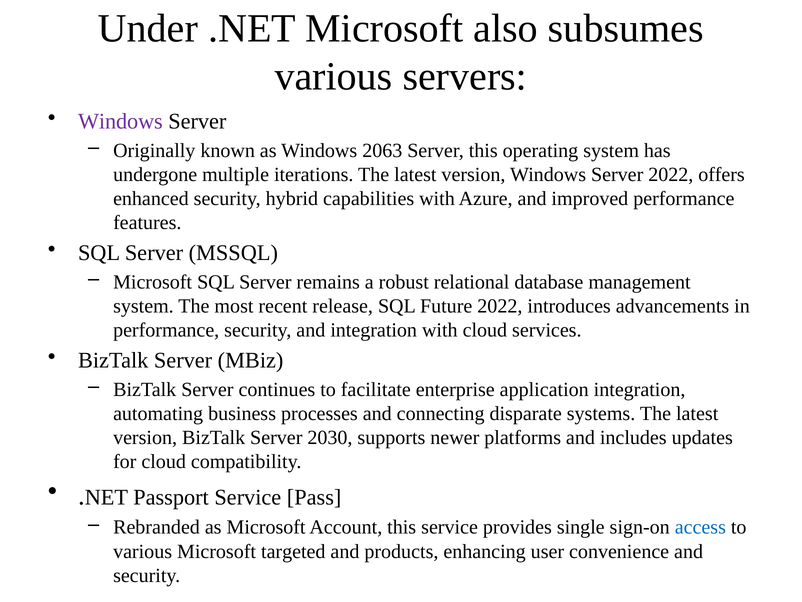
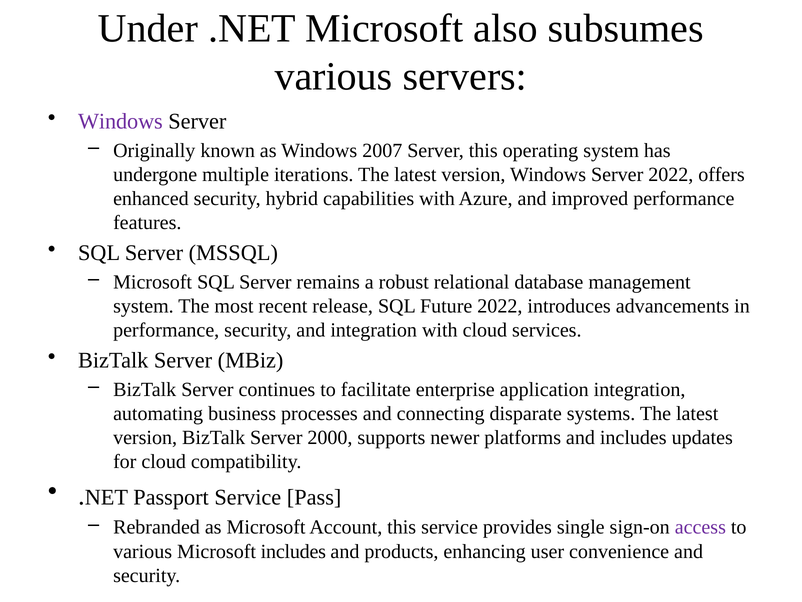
2063: 2063 -> 2007
2030: 2030 -> 2000
access colour: blue -> purple
Microsoft targeted: targeted -> includes
